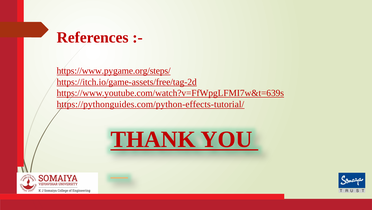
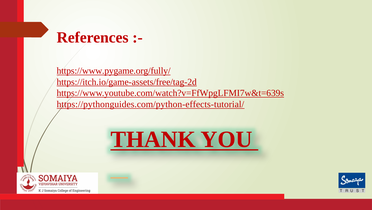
https://www.pygame.org/steps/: https://www.pygame.org/steps/ -> https://www.pygame.org/fully/
